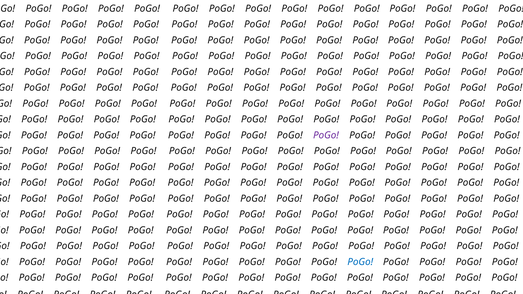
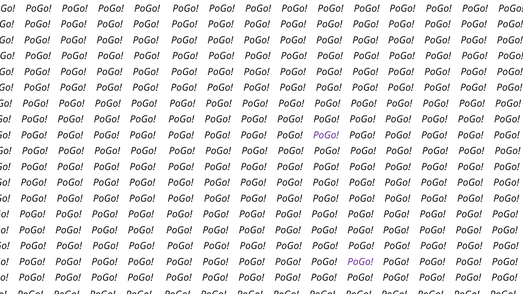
PoGo at (360, 262) colour: blue -> purple
